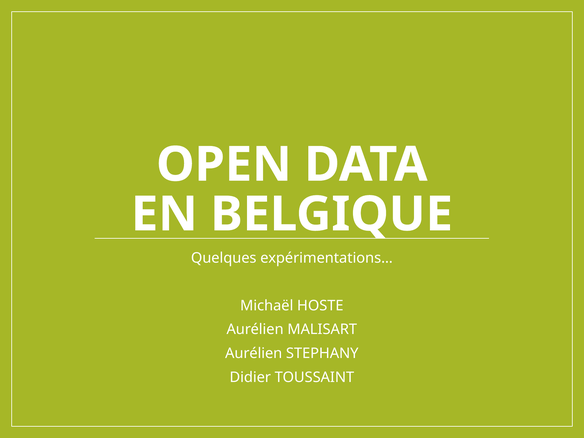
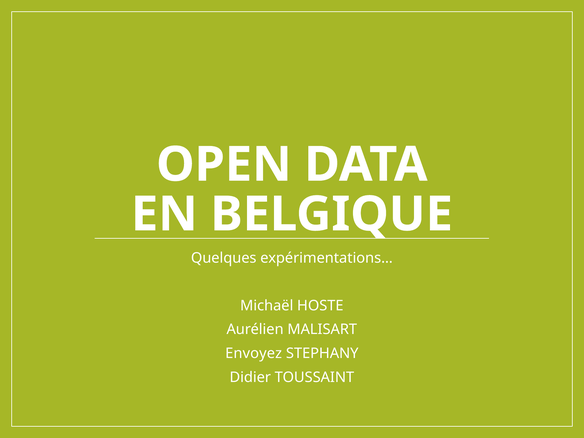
Aurélien at (254, 353): Aurélien -> Envoyez
